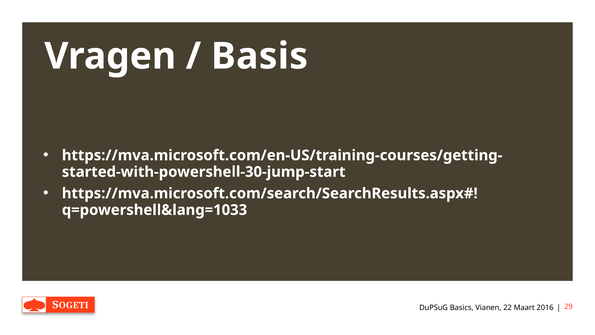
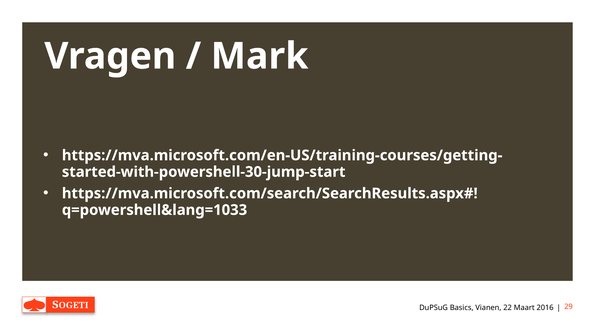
Basis: Basis -> Mark
